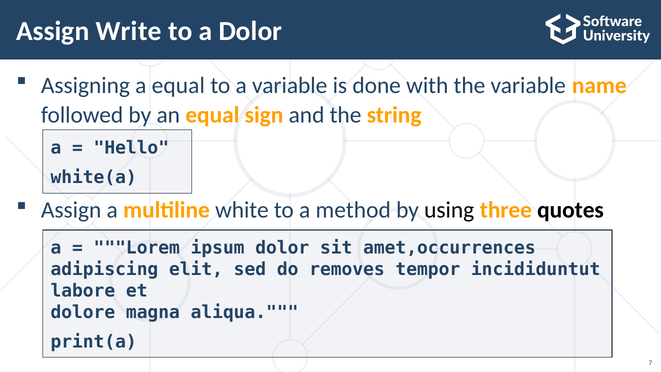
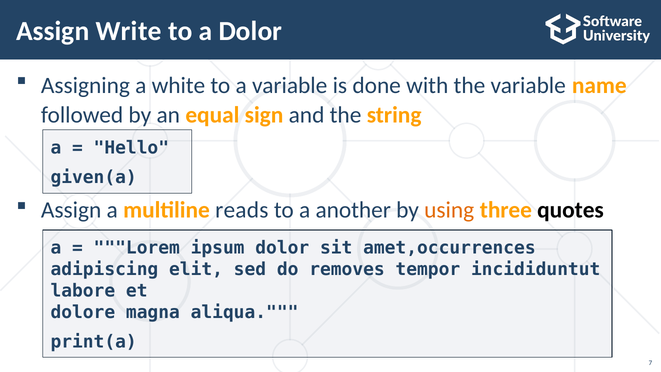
a equal: equal -> white
white(a: white(a -> given(a
white: white -> reads
method: method -> another
using colour: black -> orange
